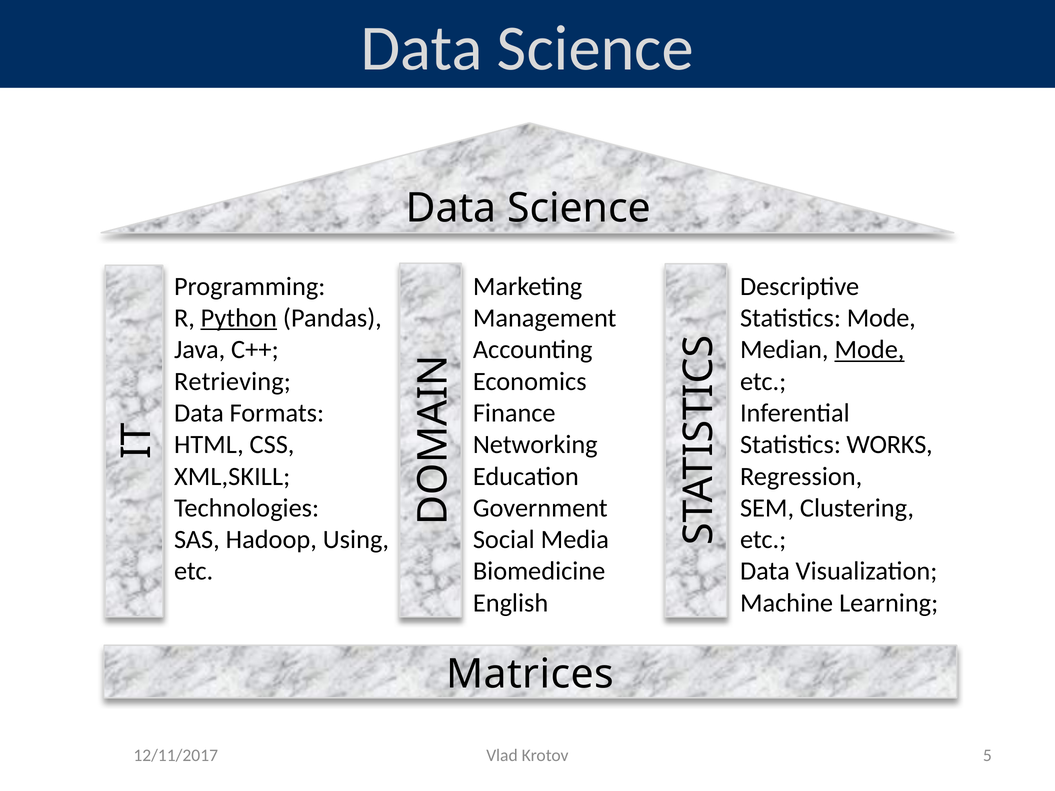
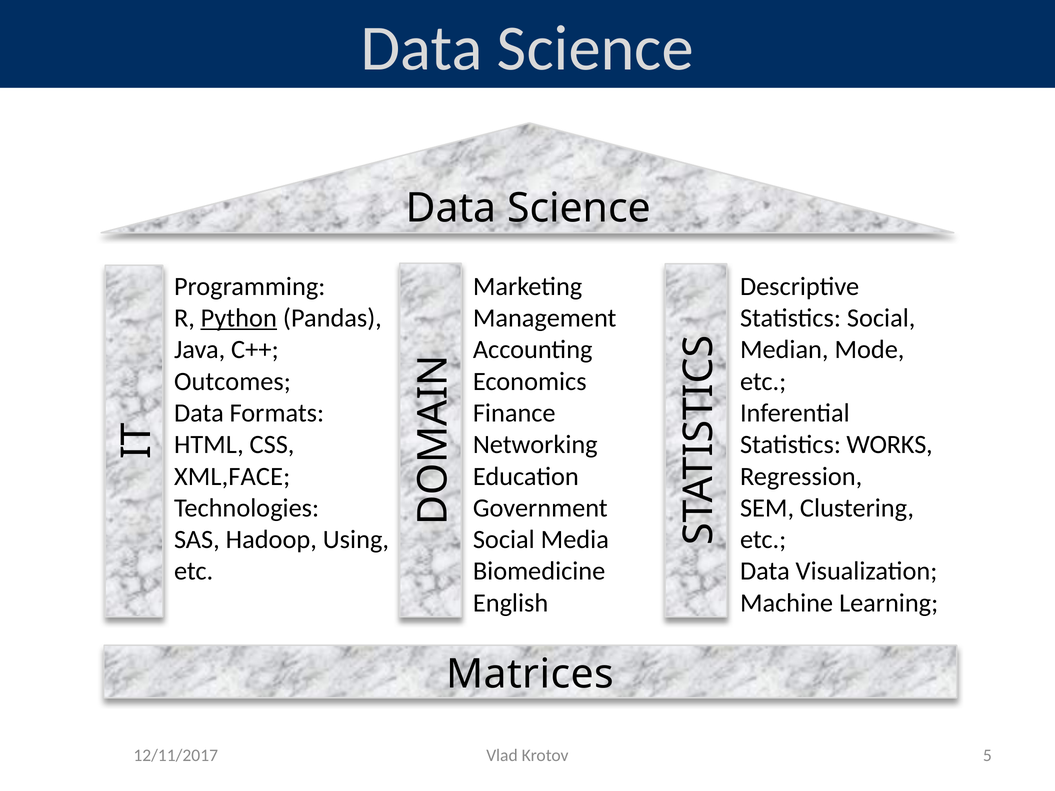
Statistics Mode: Mode -> Social
Mode at (869, 350) underline: present -> none
Retrieving: Retrieving -> Outcomes
XML,SKILL: XML,SKILL -> XML,FACE
